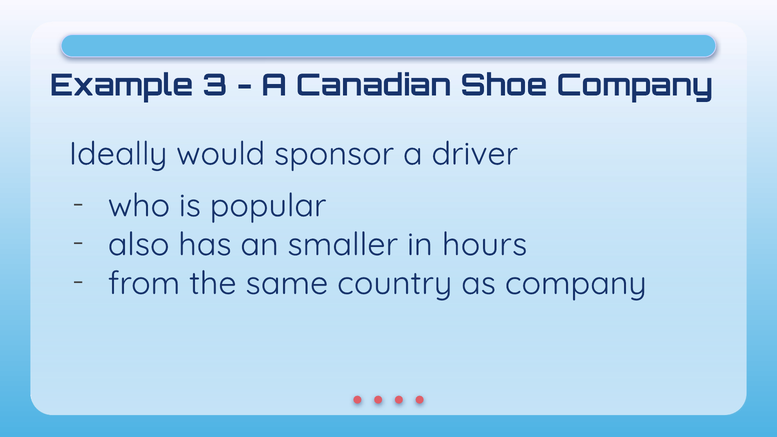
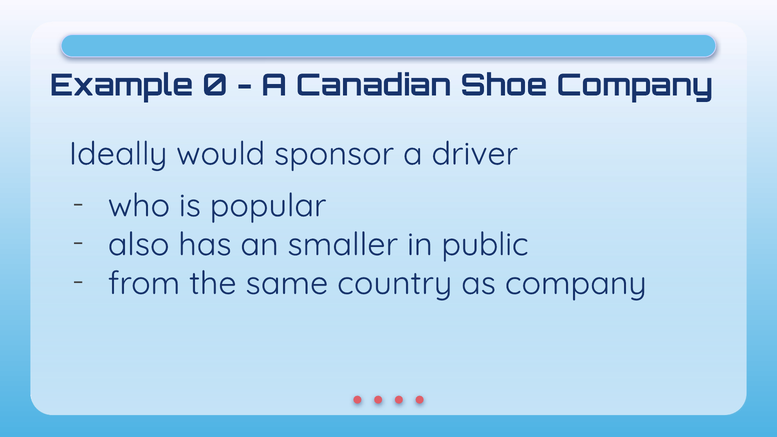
3: 3 -> 0
hours: hours -> public
